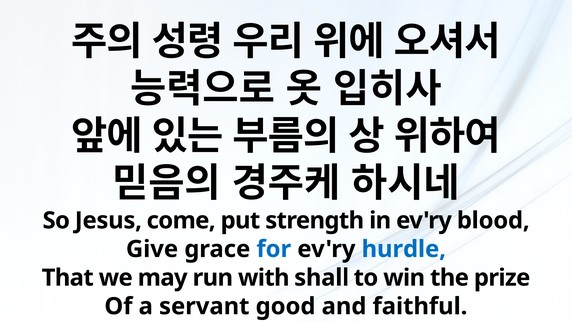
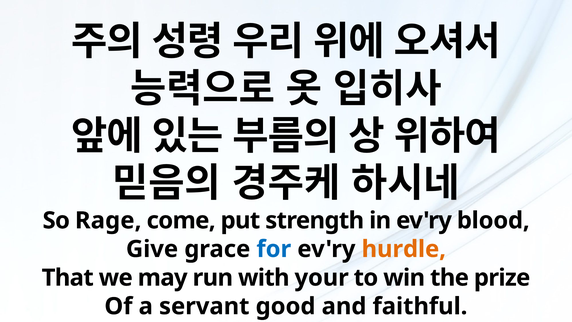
Jesus: Jesus -> Rage
hurdle colour: blue -> orange
shall: shall -> your
